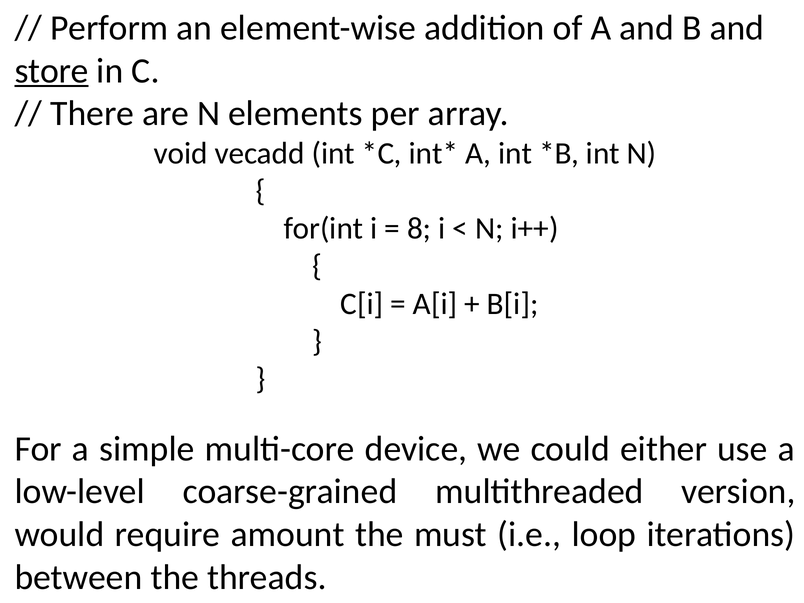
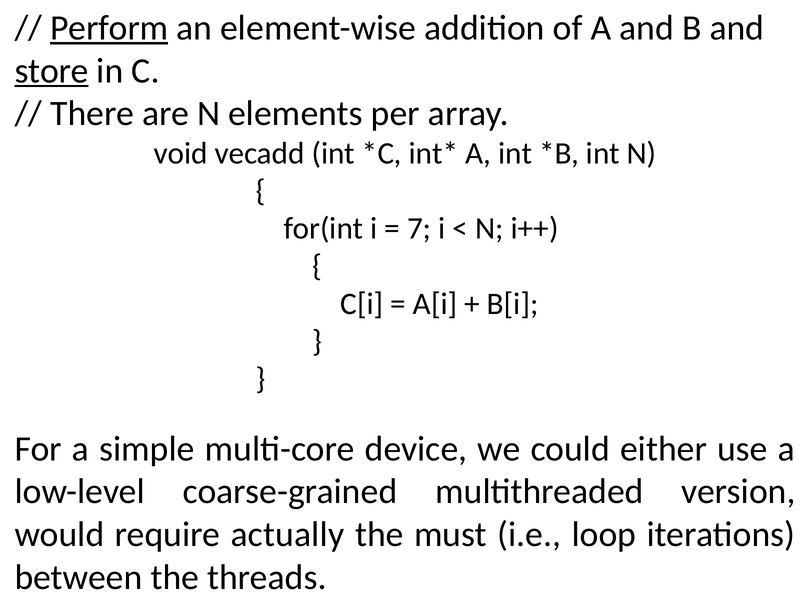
Perform underline: none -> present
8: 8 -> 7
amount: amount -> actually
